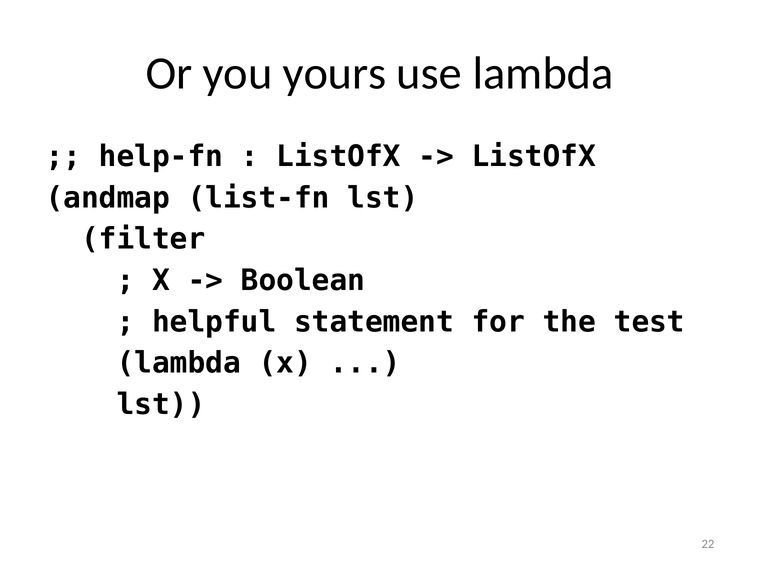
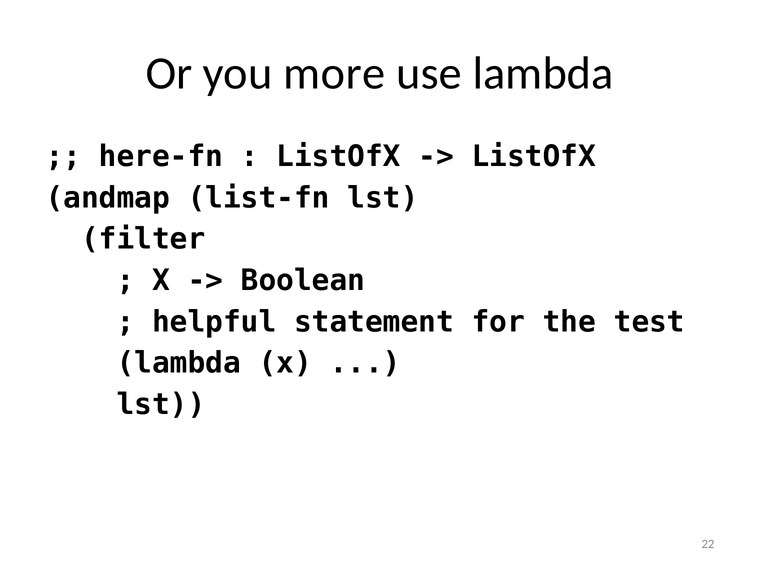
yours: yours -> more
help-fn: help-fn -> here-fn
